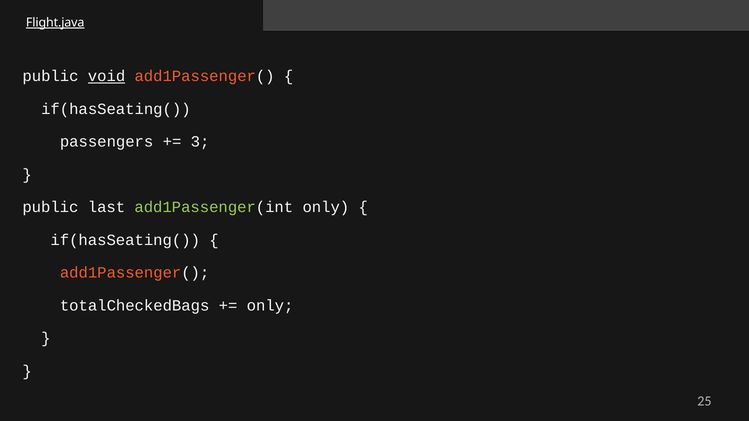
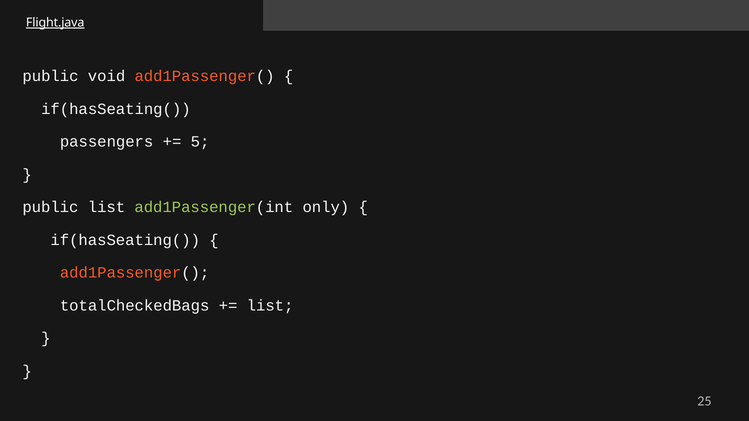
void underline: present -> none
3: 3 -> 5
public last: last -> list
only at (270, 306): only -> list
